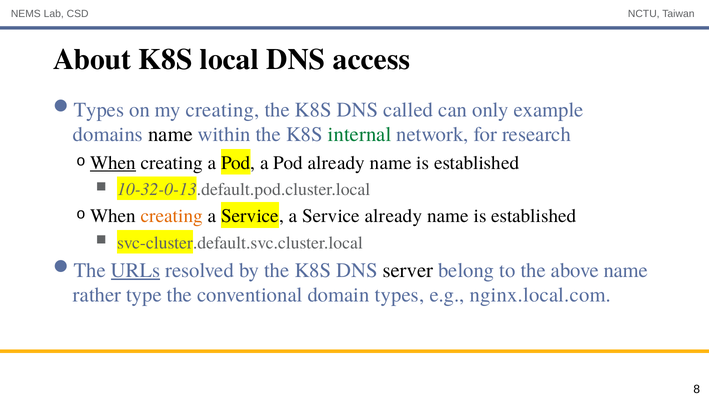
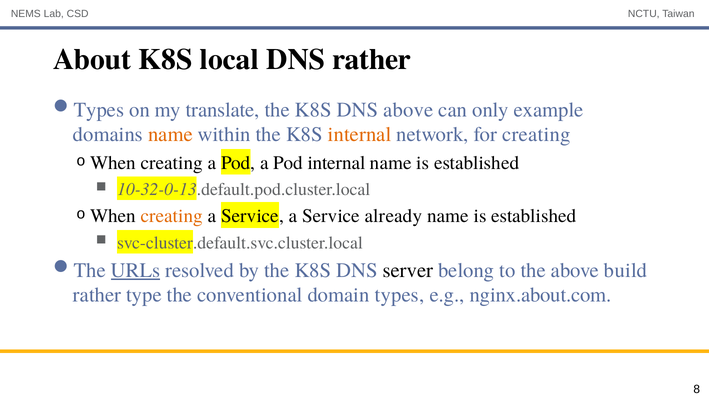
DNS access: access -> rather
my creating: creating -> translate
DNS called: called -> above
name at (170, 135) colour: black -> orange
internal at (360, 135) colour: green -> orange
for research: research -> creating
When at (113, 163) underline: present -> none
Pod already: already -> internal
above name: name -> build
nginx.local.com: nginx.local.com -> nginx.about.com
